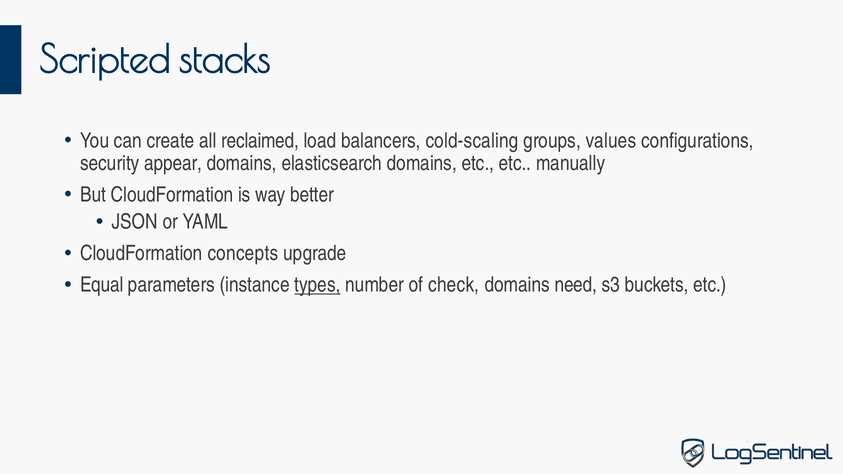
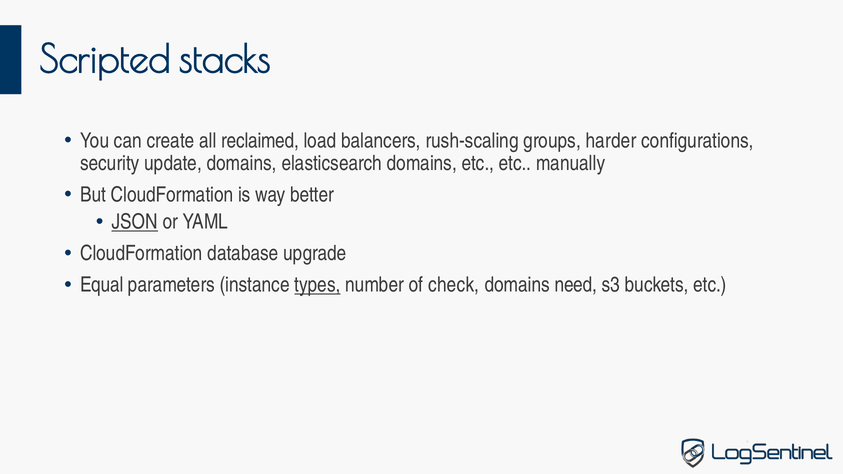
cold-scaling: cold-scaling -> rush-scaling
values: values -> harder
appear: appear -> update
JSON underline: none -> present
concepts: concepts -> database
